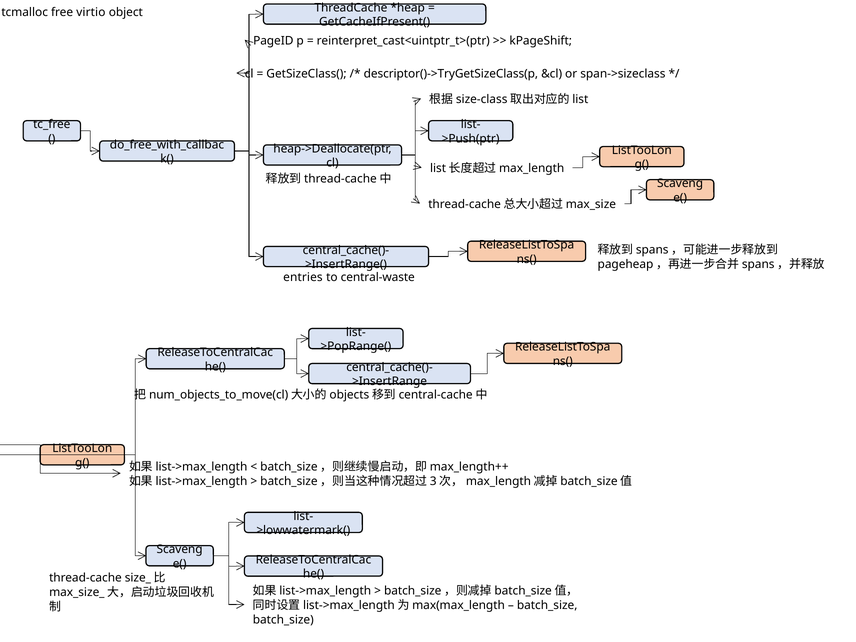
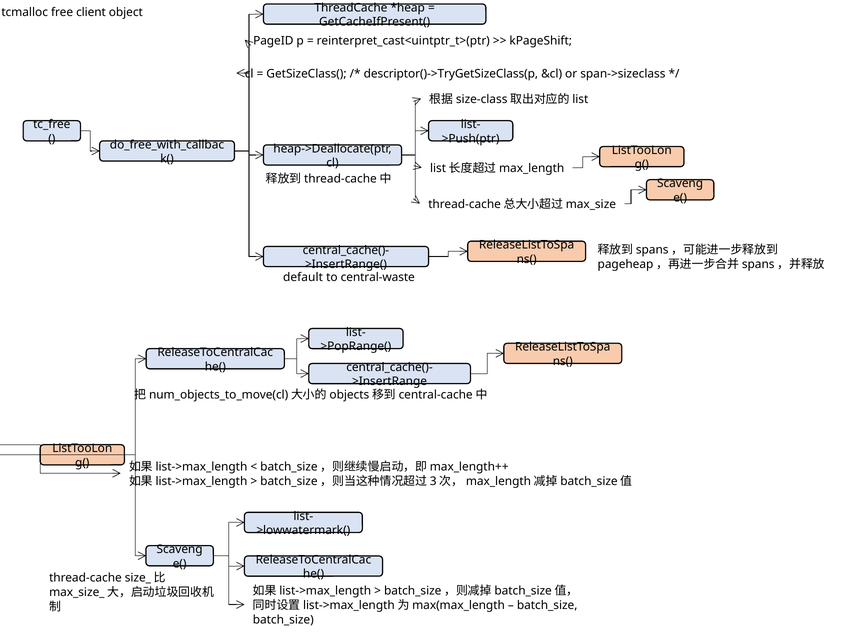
virtio: virtio -> client
entries: entries -> default
